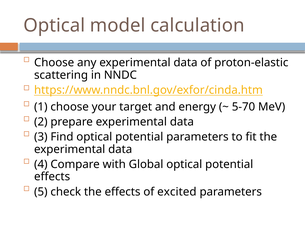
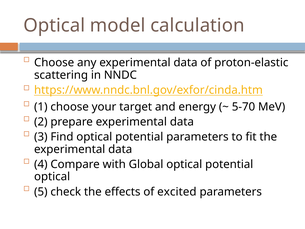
effects at (52, 176): effects -> optical
